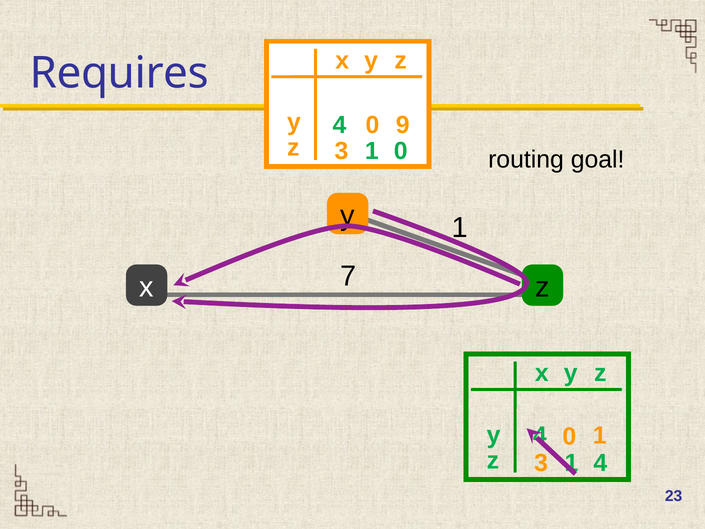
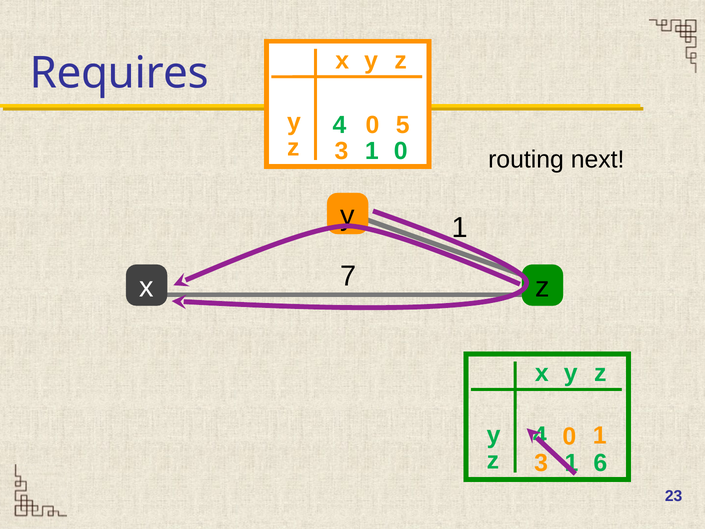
9: 9 -> 5
goal: goal -> next
4 at (600, 463): 4 -> 6
